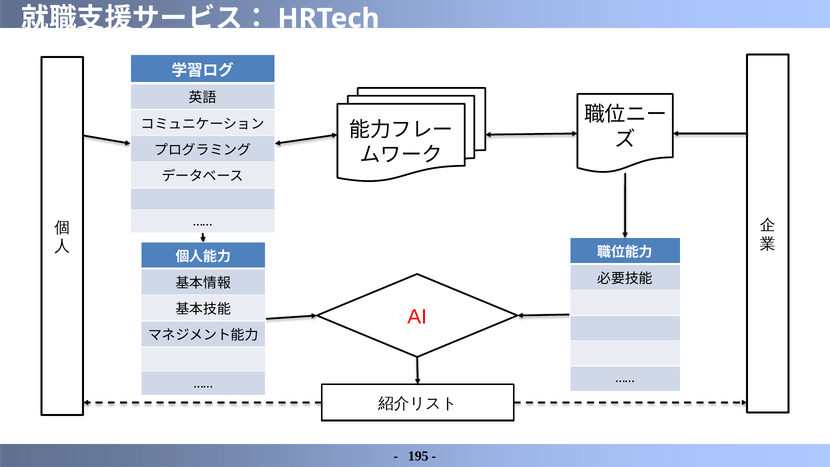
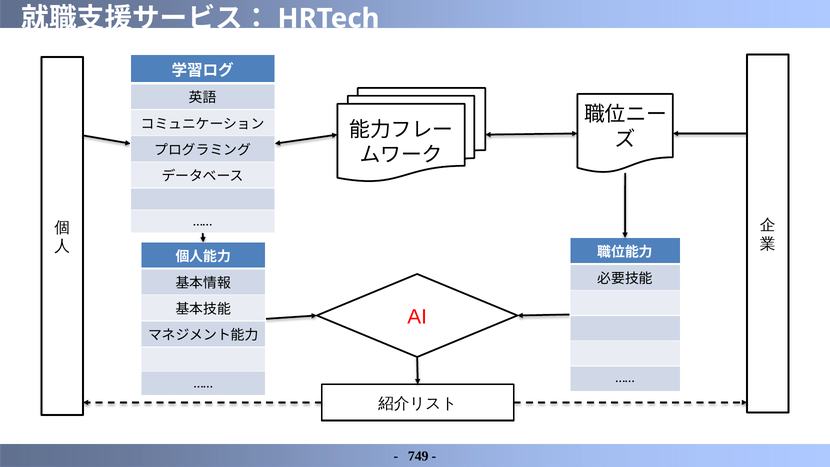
195: 195 -> 749
